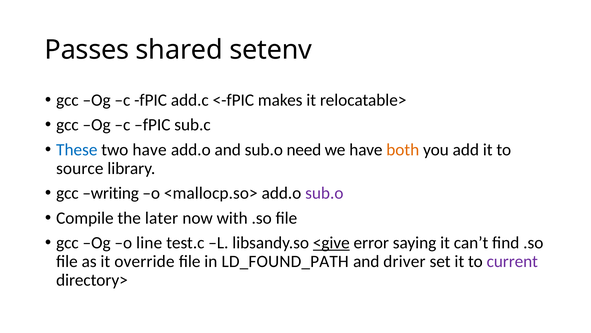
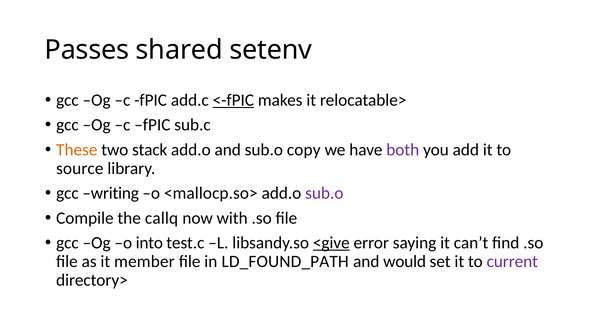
<-fPIC underline: none -> present
These colour: blue -> orange
two have: have -> stack
need: need -> copy
both colour: orange -> purple
later: later -> callq
line: line -> into
override: override -> member
driver: driver -> would
